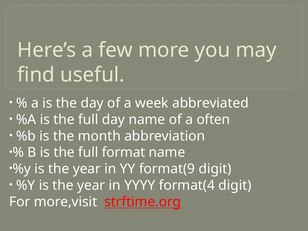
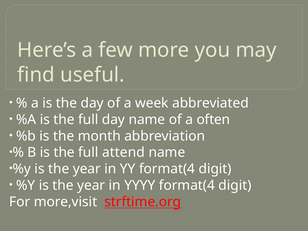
format: format -> attend
YY format(9: format(9 -> format(4
